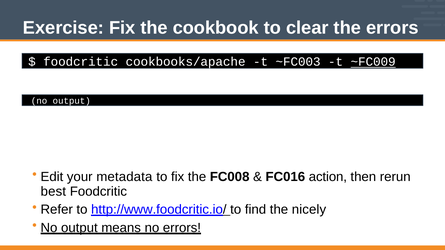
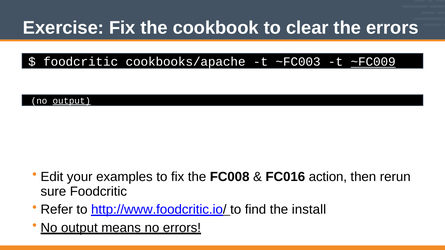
output at (72, 101) underline: none -> present
metadata: metadata -> examples
best: best -> sure
nicely: nicely -> install
